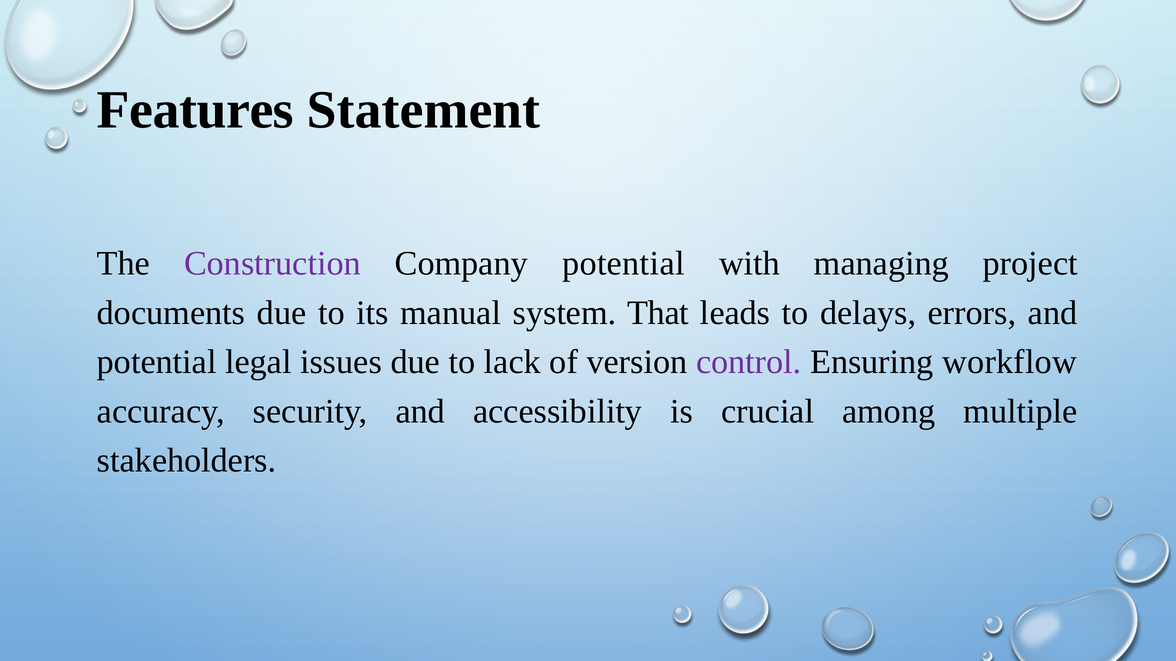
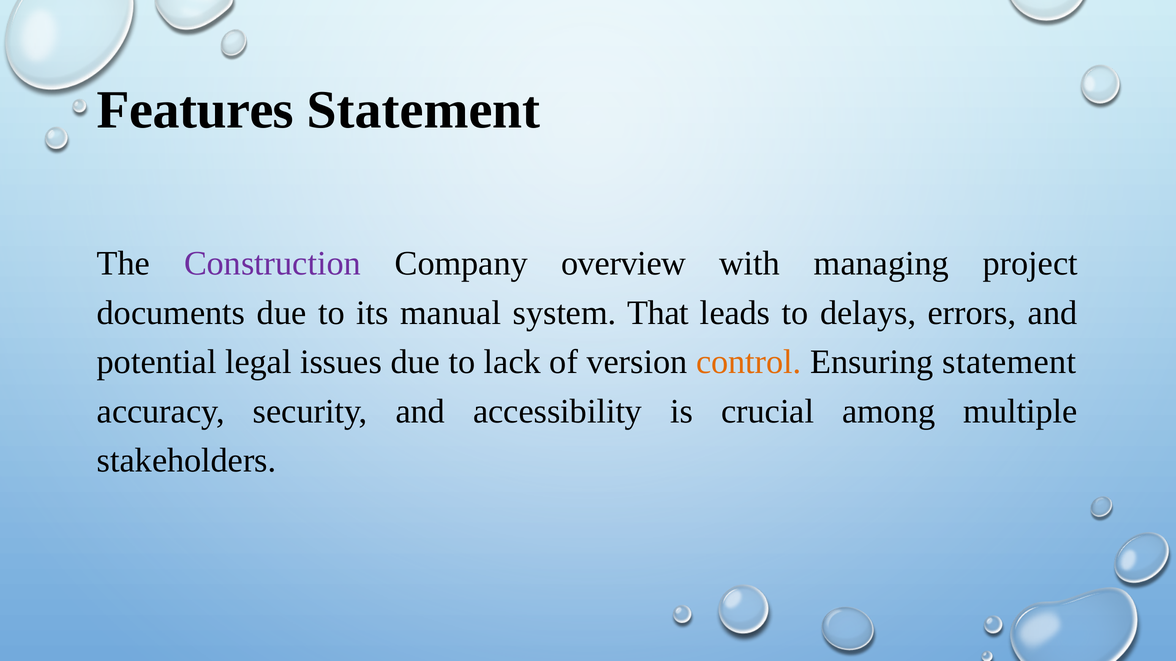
Company potential: potential -> overview
control colour: purple -> orange
Ensuring workflow: workflow -> statement
